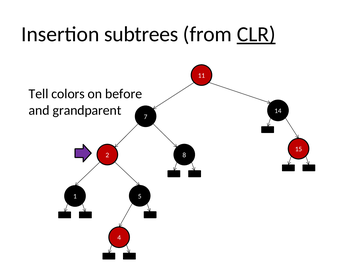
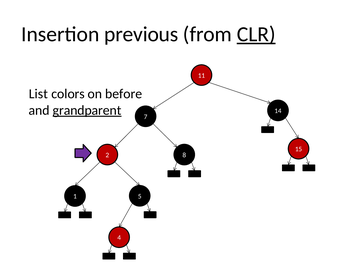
subtrees: subtrees -> previous
Tell: Tell -> List
grandparent underline: none -> present
